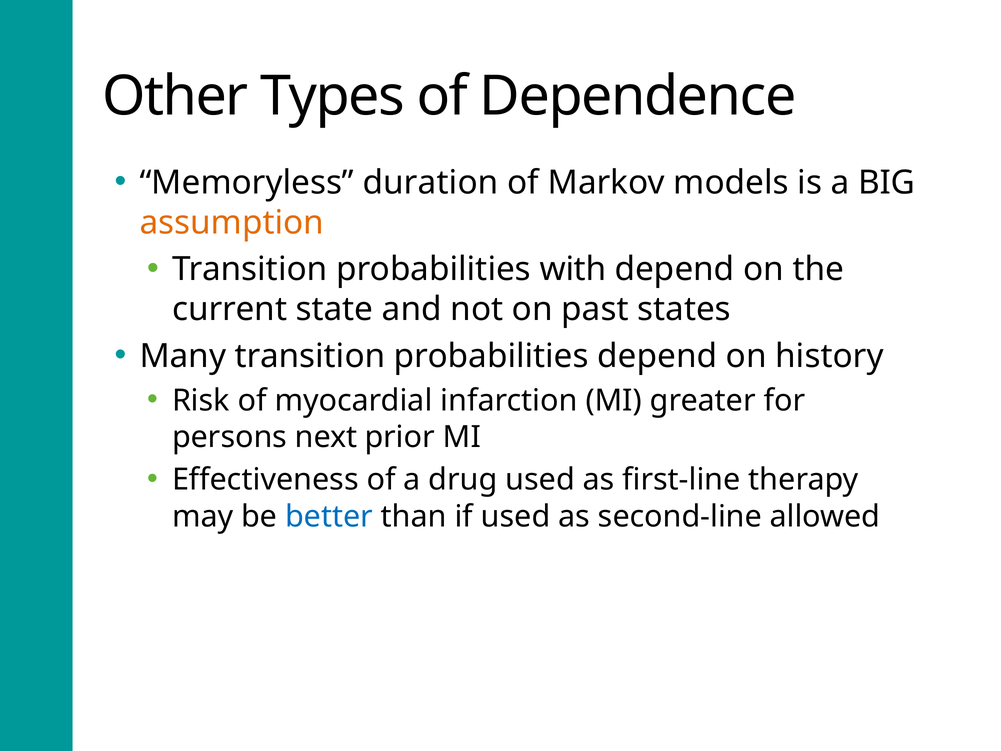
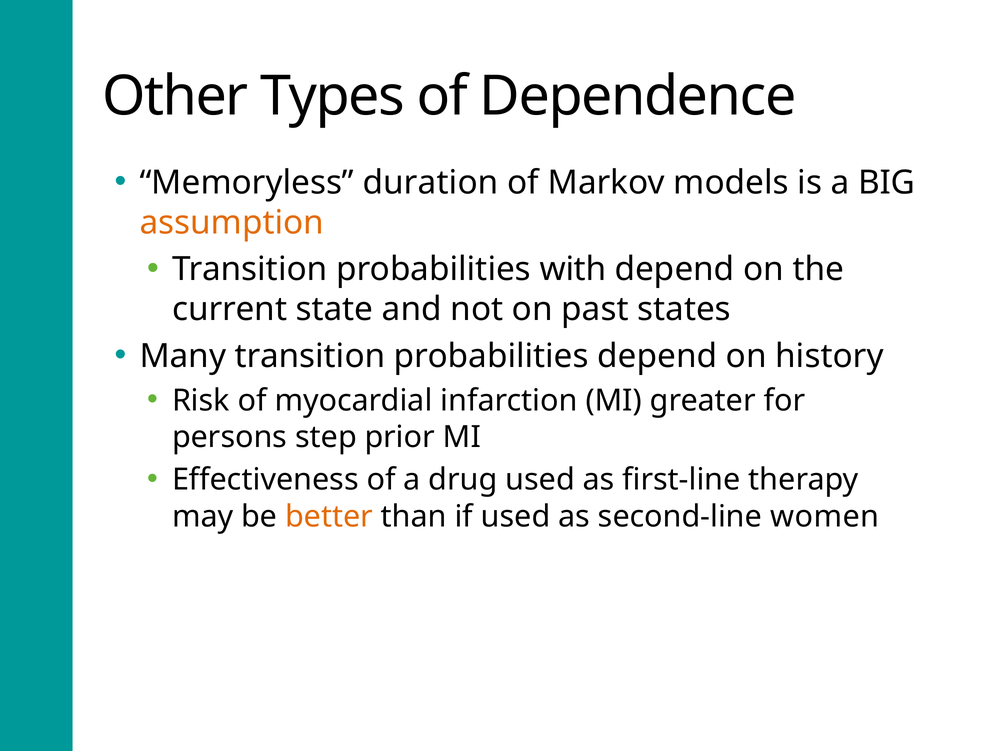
next: next -> step
better colour: blue -> orange
allowed: allowed -> women
